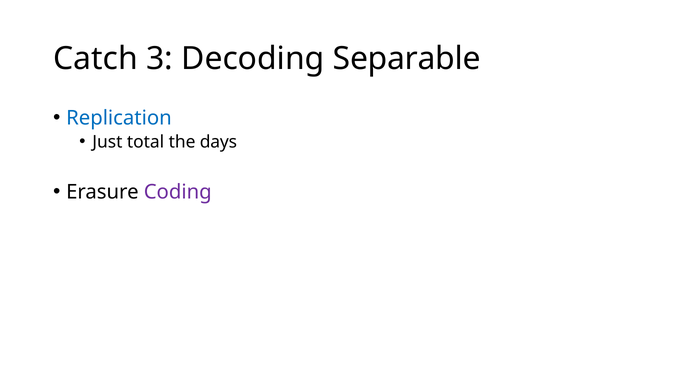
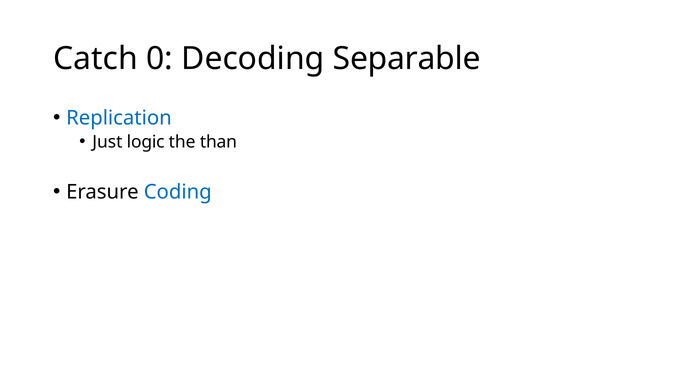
3: 3 -> 0
total: total -> logic
days: days -> than
Coding colour: purple -> blue
